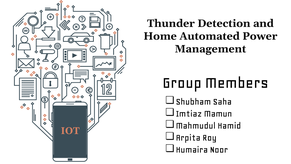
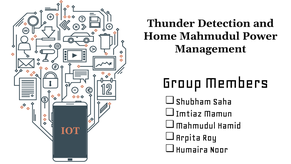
Home Automated: Automated -> Mahmudul
